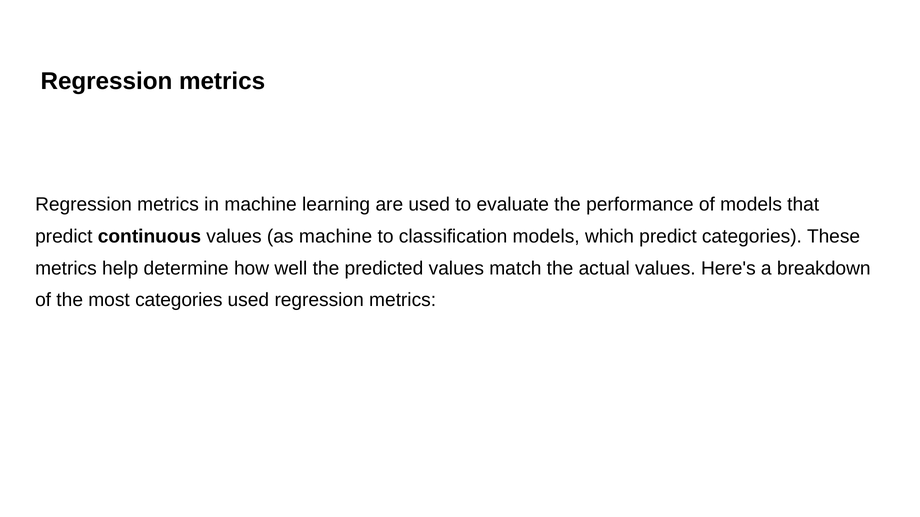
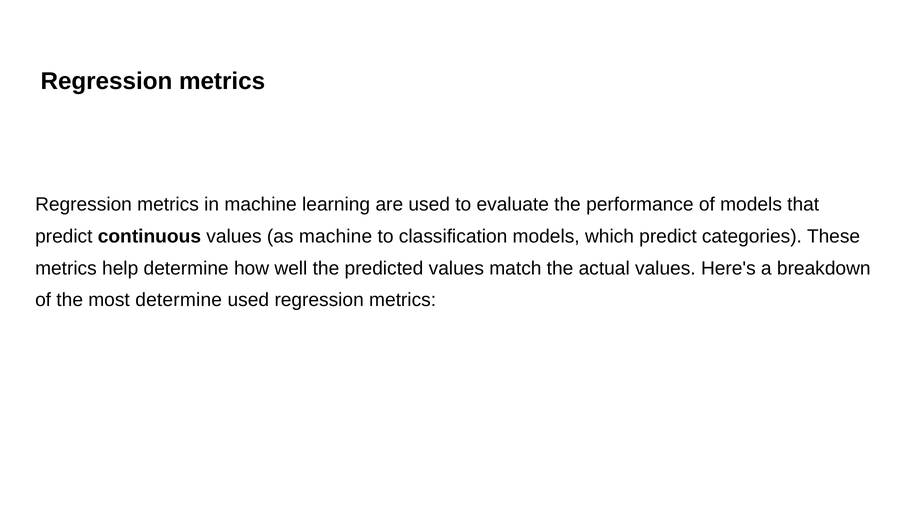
most categories: categories -> determine
